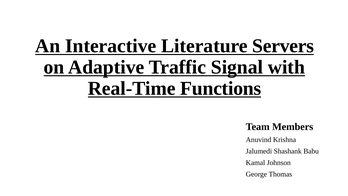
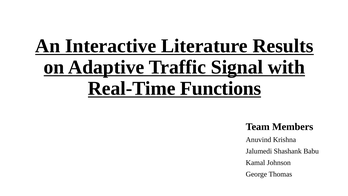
Servers: Servers -> Results
